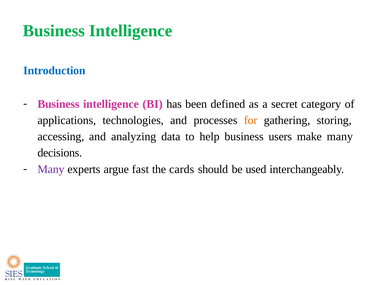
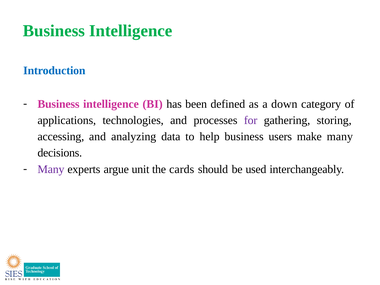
secret: secret -> down
for colour: orange -> purple
fast: fast -> unit
